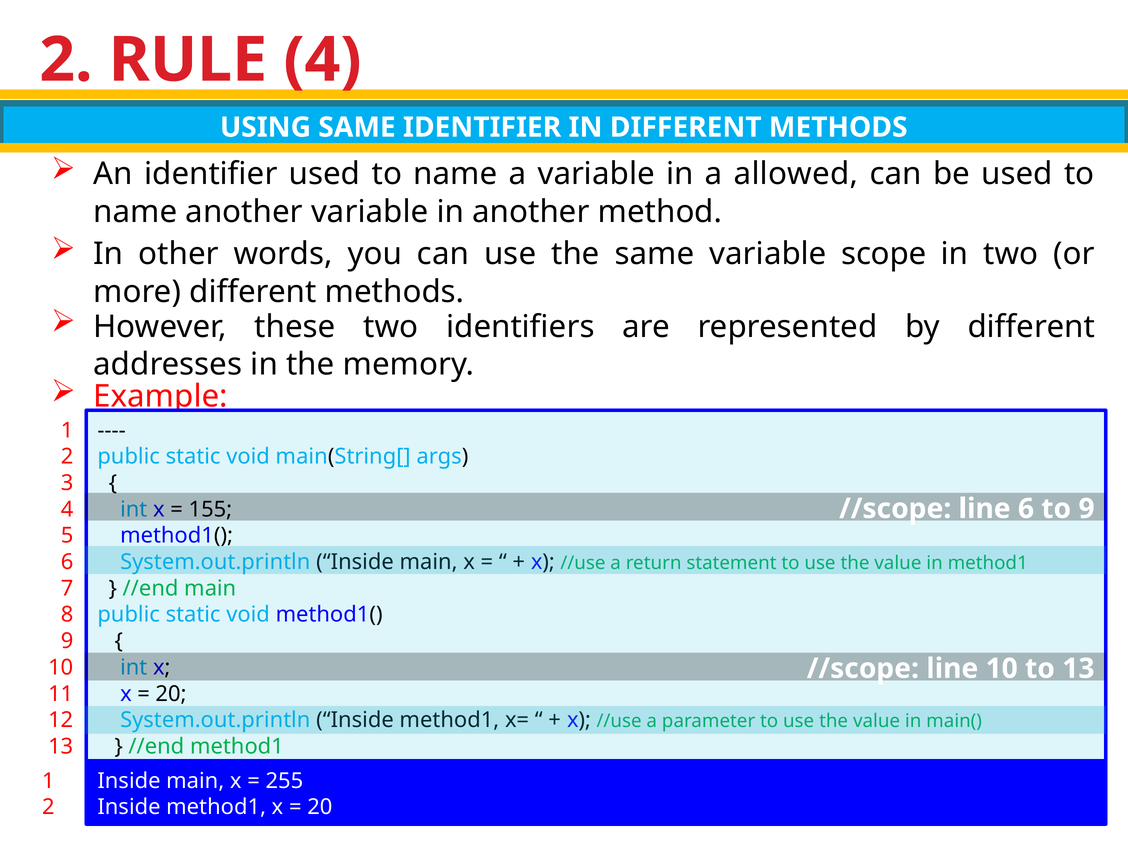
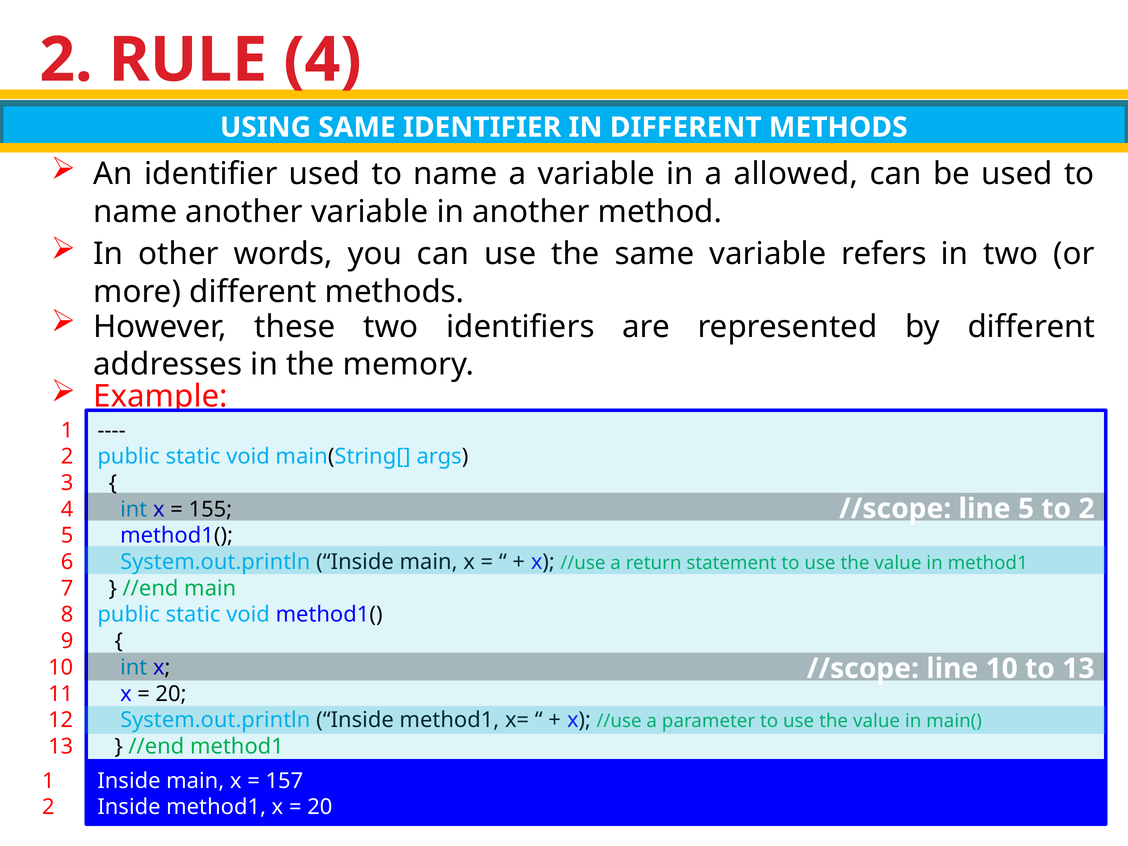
scope: scope -> refers
line 6: 6 -> 5
to 9: 9 -> 2
255: 255 -> 157
